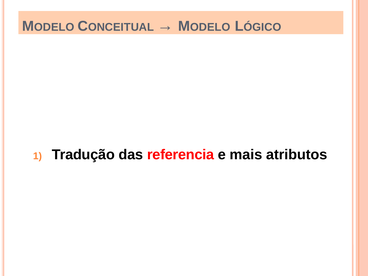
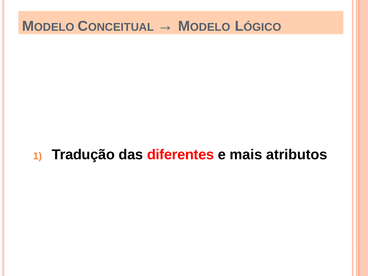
referencia: referencia -> diferentes
